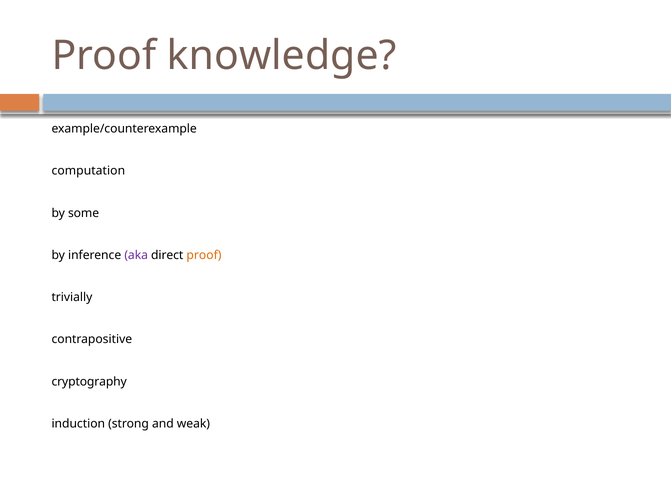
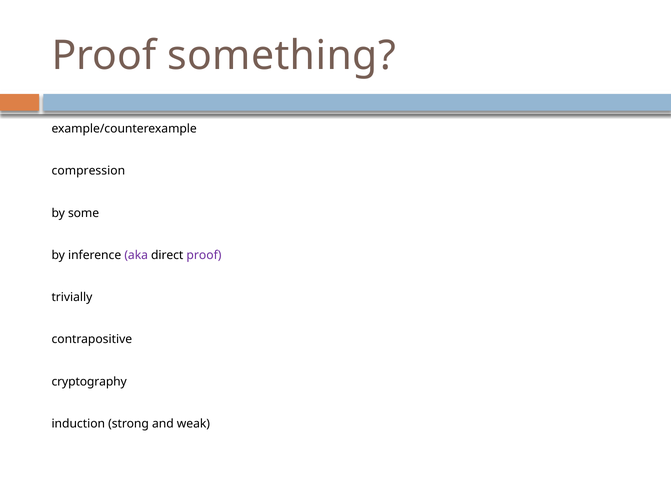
knowledge: knowledge -> something
computation: computation -> compression
proof at (204, 255) colour: orange -> purple
